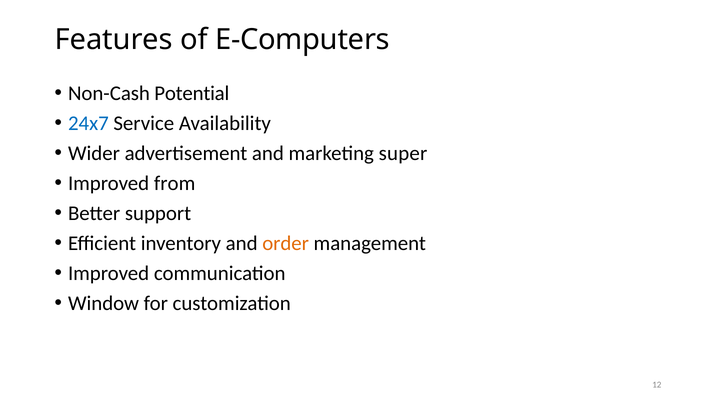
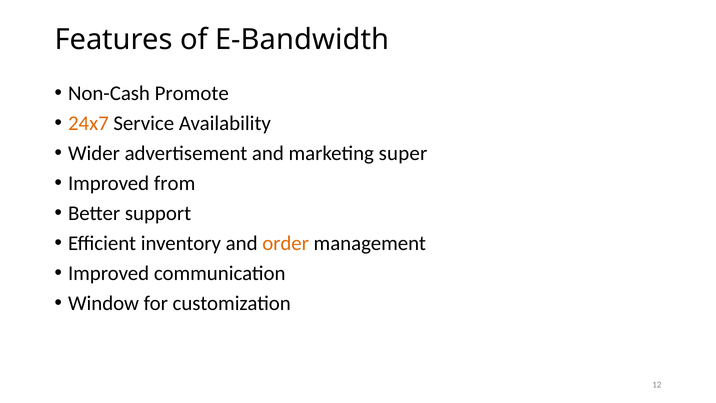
E-Computers: E-Computers -> E-Bandwidth
Potential: Potential -> Promote
24x7 colour: blue -> orange
